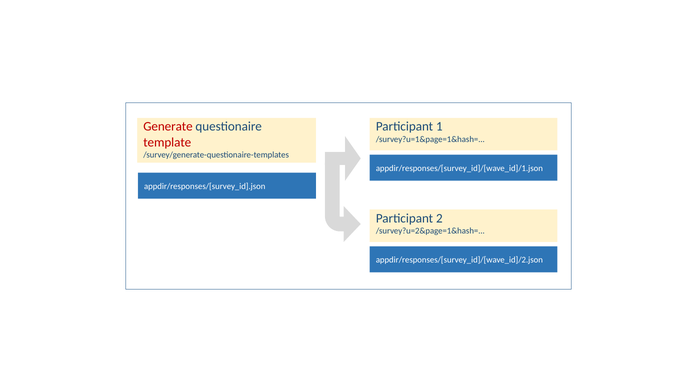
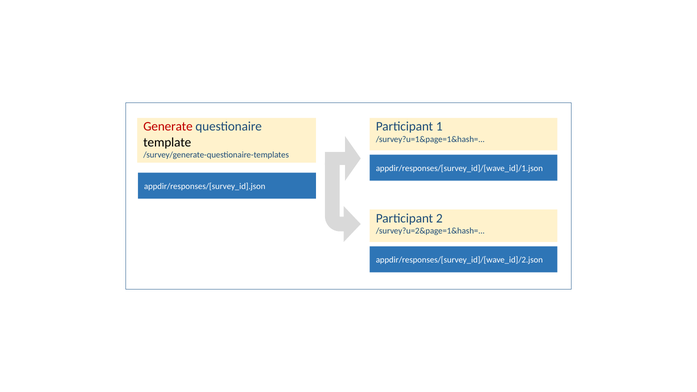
template colour: red -> black
